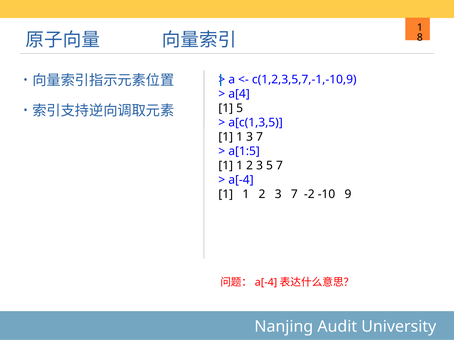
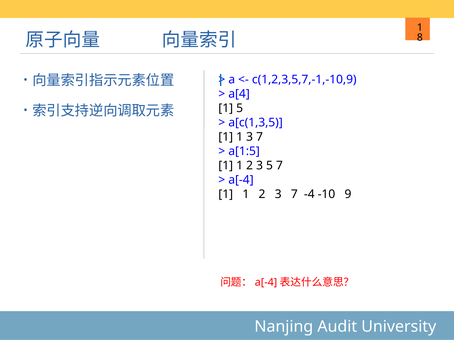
-2: -2 -> -4
